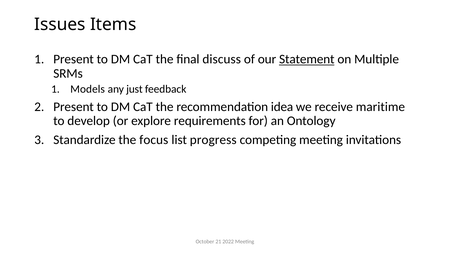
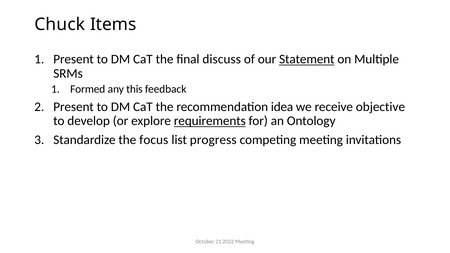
Issues: Issues -> Chuck
Models: Models -> Formed
just: just -> this
maritime: maritime -> objective
requirements underline: none -> present
